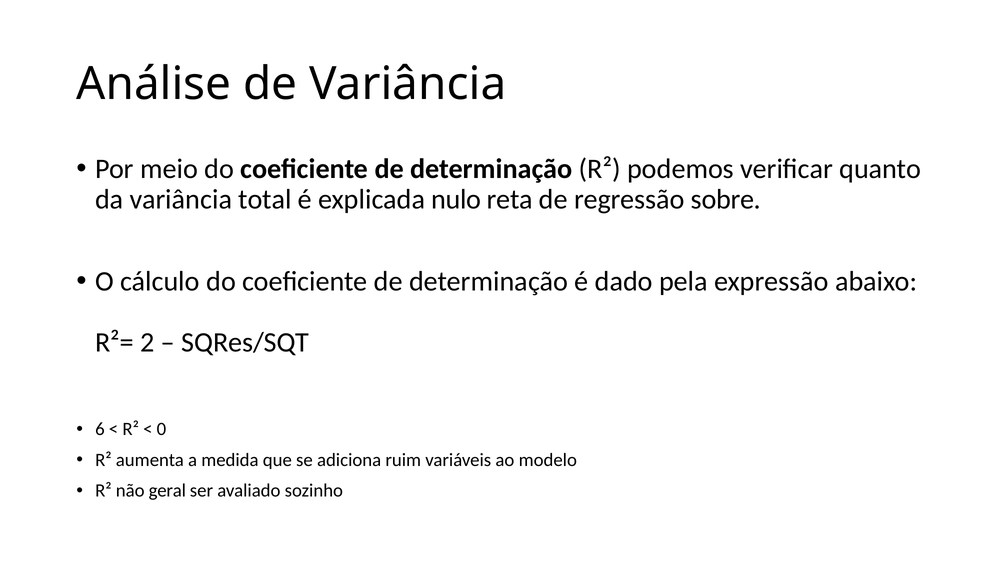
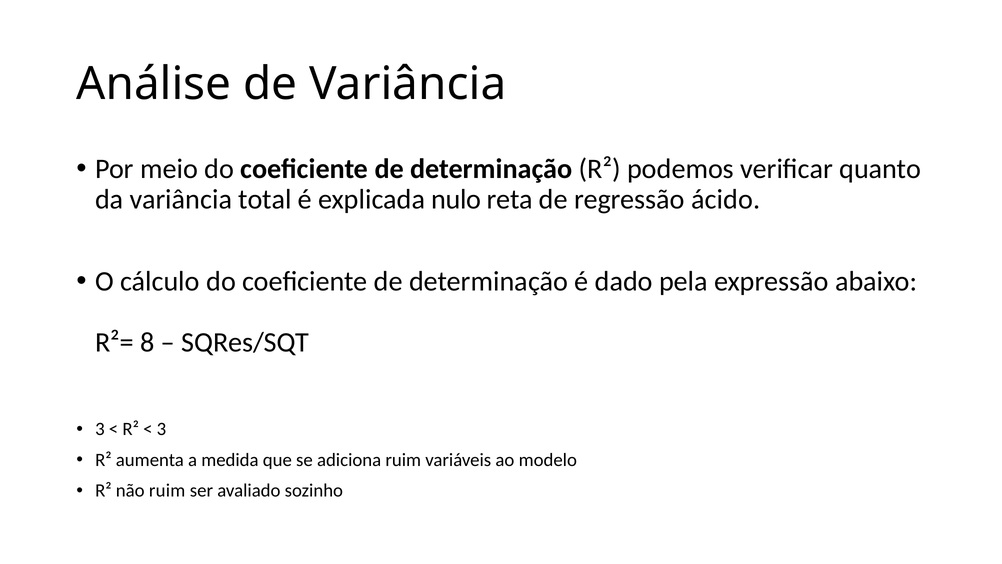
sobre: sobre -> ácido
2: 2 -> 8
6 at (100, 429): 6 -> 3
0 at (161, 429): 0 -> 3
não geral: geral -> ruim
